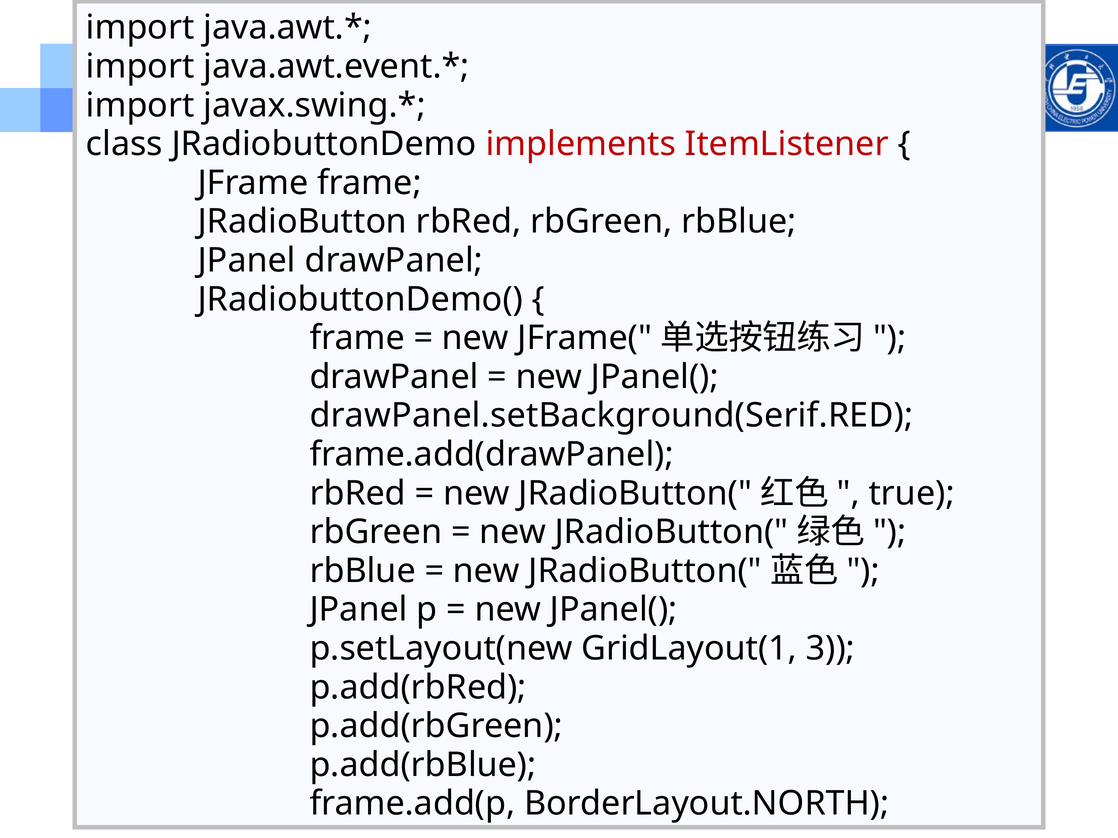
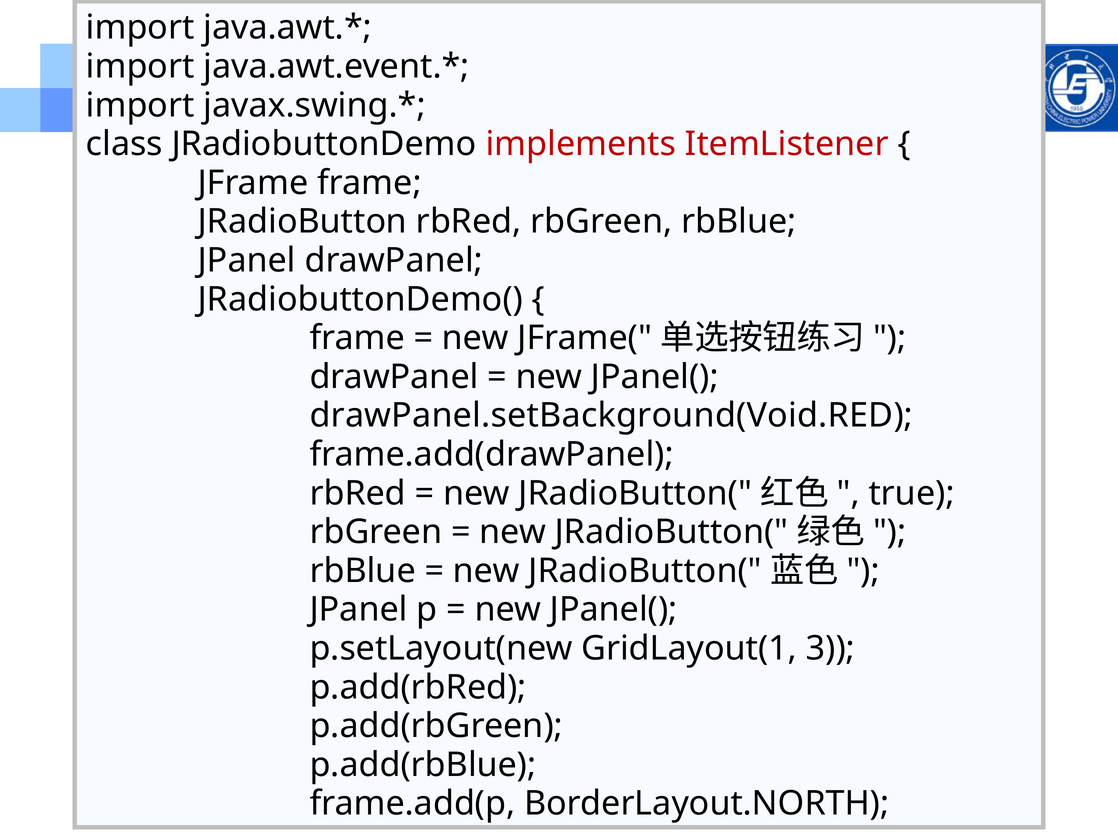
drawPanel.setBackground(Serif.RED: drawPanel.setBackground(Serif.RED -> drawPanel.setBackground(Void.RED
